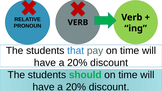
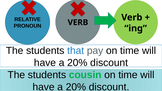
should: should -> cousin
